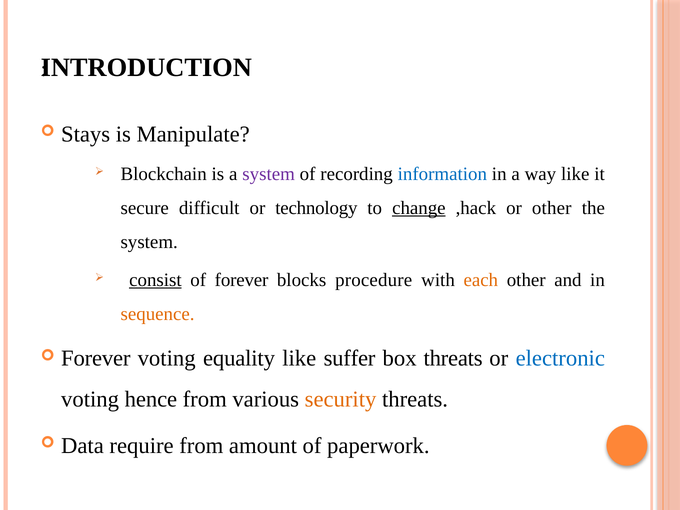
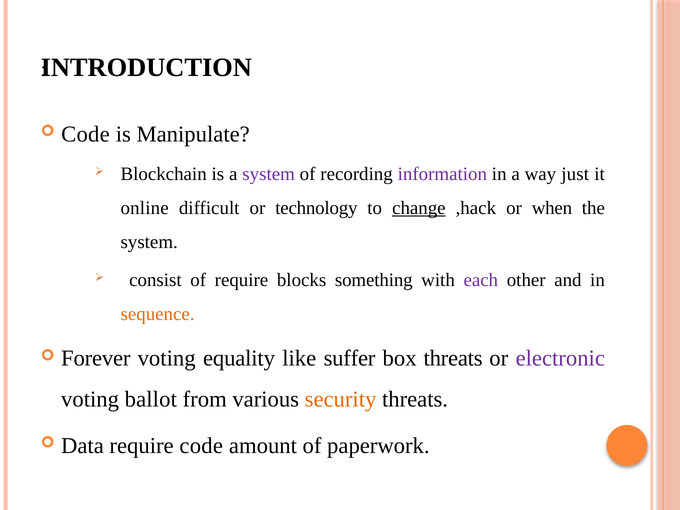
Stays at (86, 134): Stays -> Code
information colour: blue -> purple
way like: like -> just
secure: secure -> online
or other: other -> when
consist underline: present -> none
of forever: forever -> require
procedure: procedure -> something
each colour: orange -> purple
electronic colour: blue -> purple
hence: hence -> ballot
require from: from -> code
